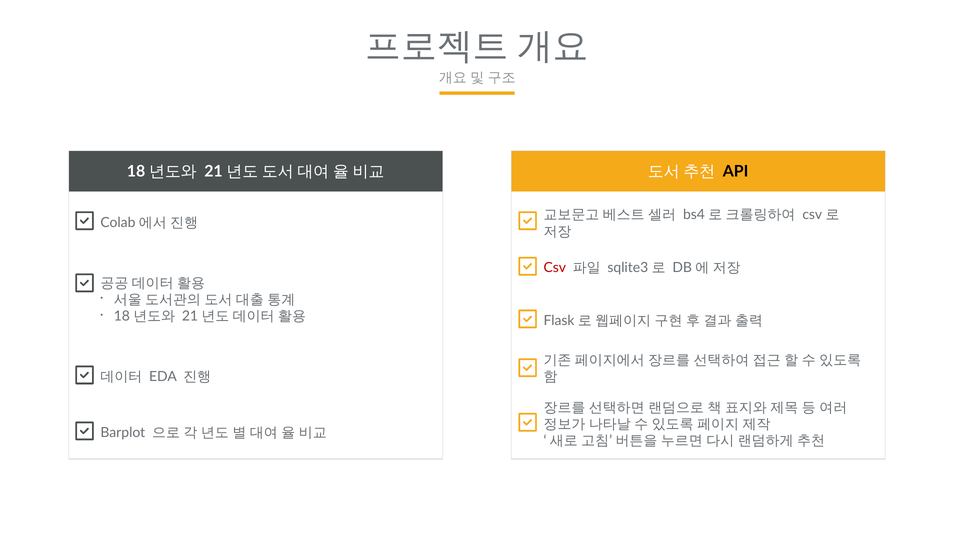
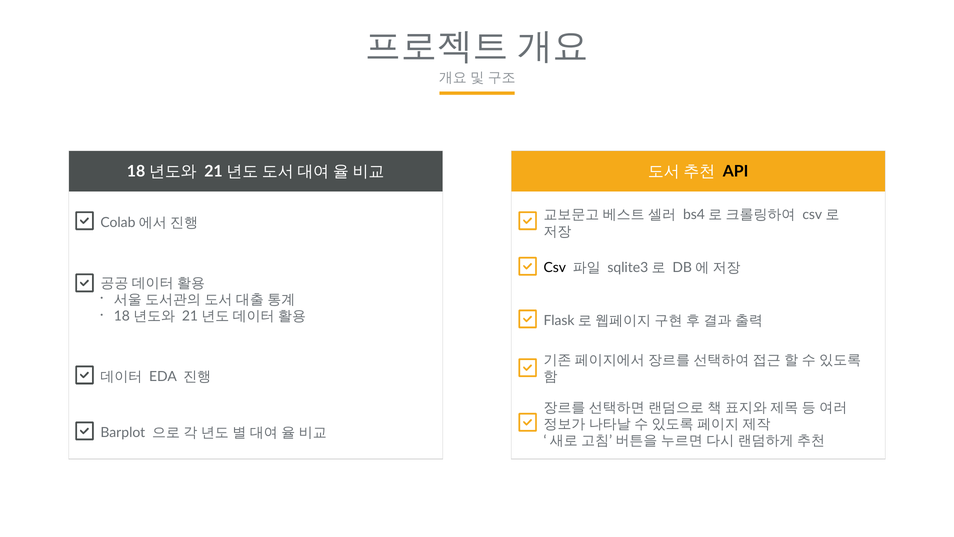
Csv at (555, 267) colour: red -> black
